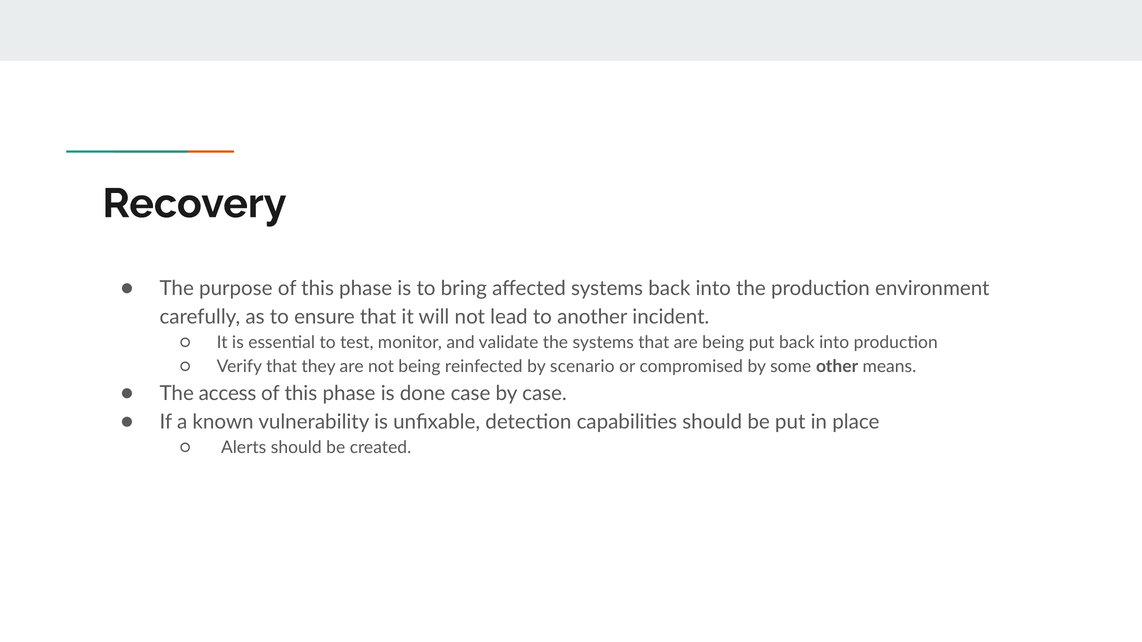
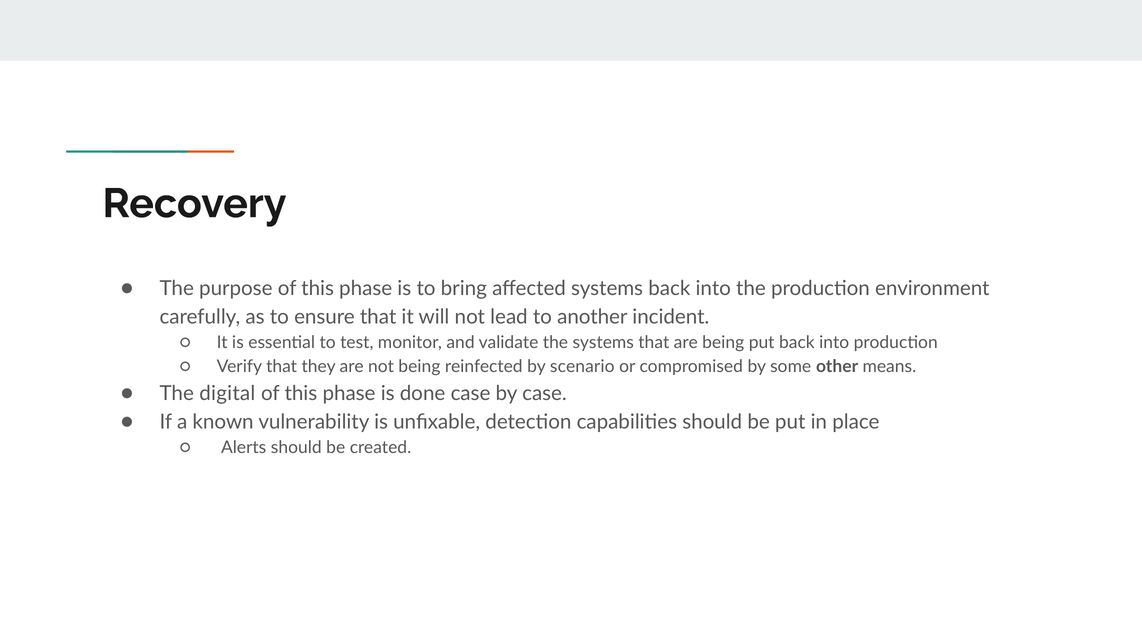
access: access -> digital
